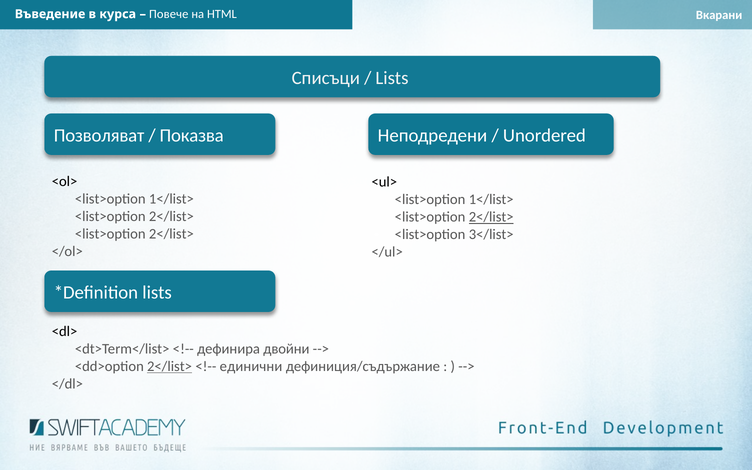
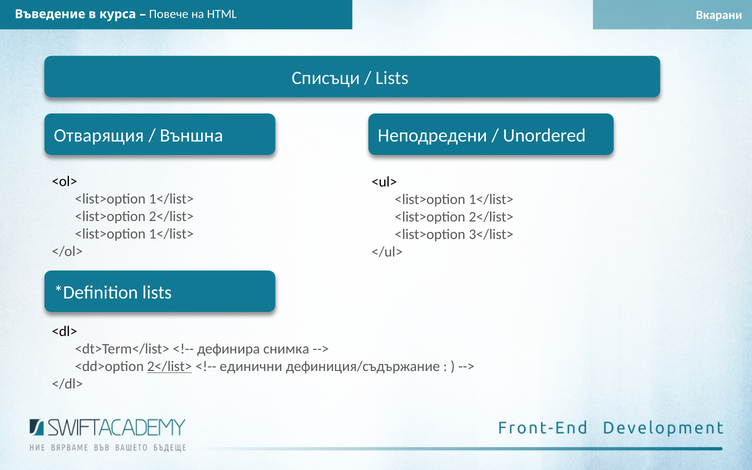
Позволяват: Позволяват -> Отварящия
Показва: Показва -> Външна
2</list> at (491, 217) underline: present -> none
2</list> at (171, 234): 2</list> -> 1</list>
двойни: двойни -> снимка
